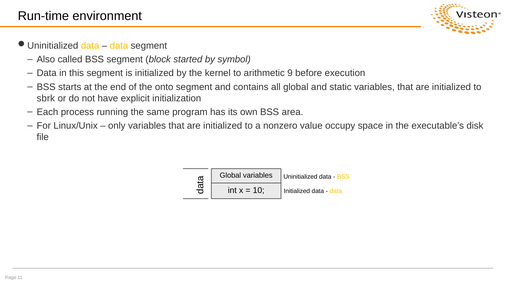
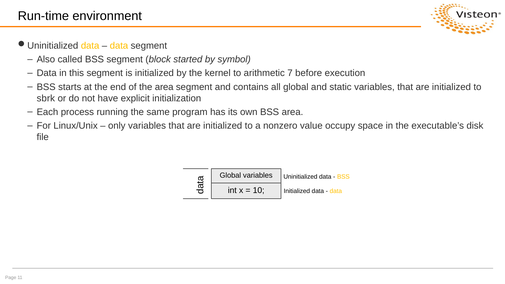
9: 9 -> 7
the onto: onto -> area
